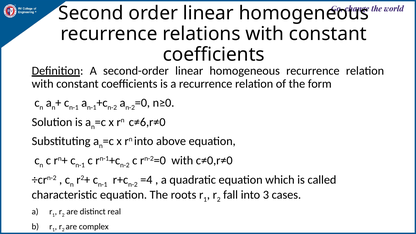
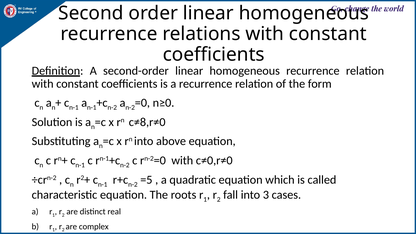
c≠6,r≠0: c≠6,r≠0 -> c≠8,r≠0
=4: =4 -> =5
